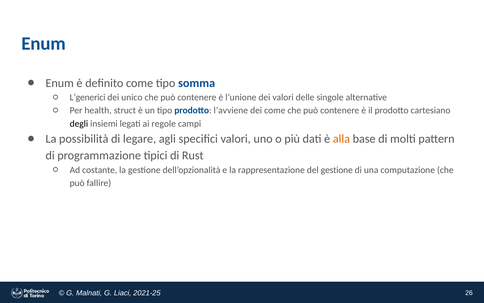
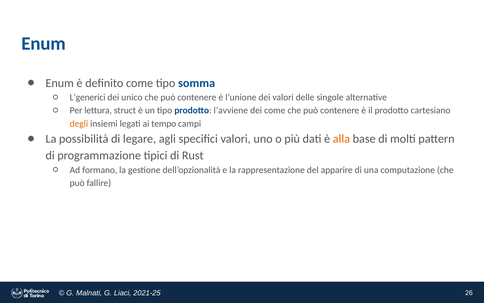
health: health -> lettura
degli colour: black -> orange
regole: regole -> tempo
costante: costante -> formano
del gestione: gestione -> apparire
